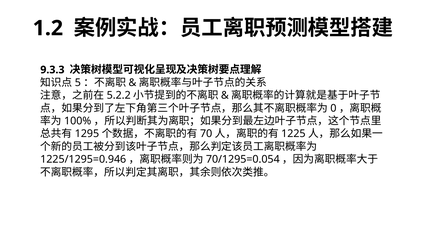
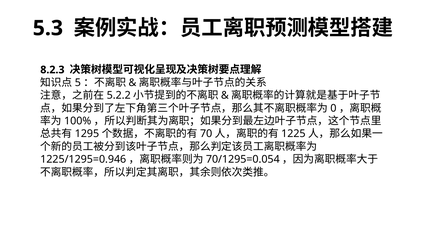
1.2: 1.2 -> 5.3
9.3.3: 9.3.3 -> 8.2.3
